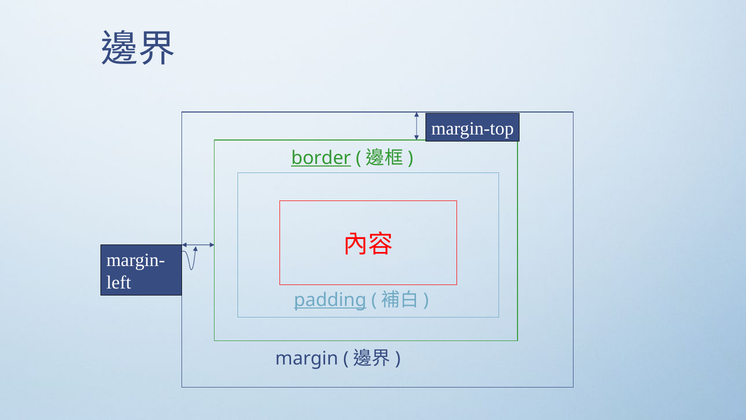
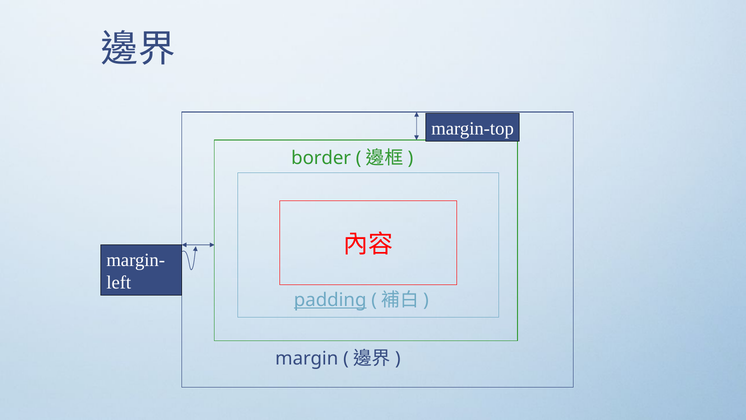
border underline: present -> none
